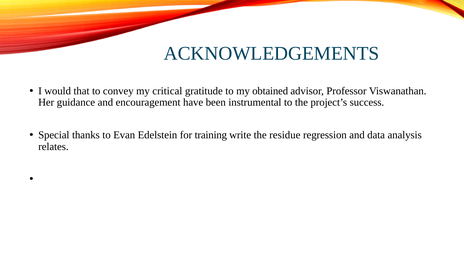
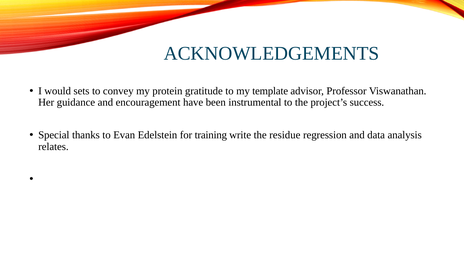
that: that -> sets
critical: critical -> protein
obtained: obtained -> template
